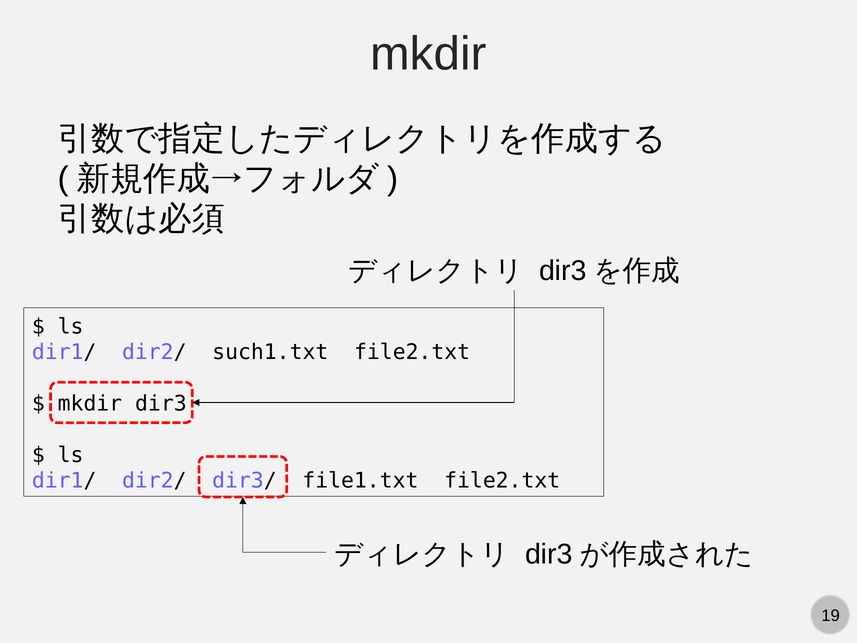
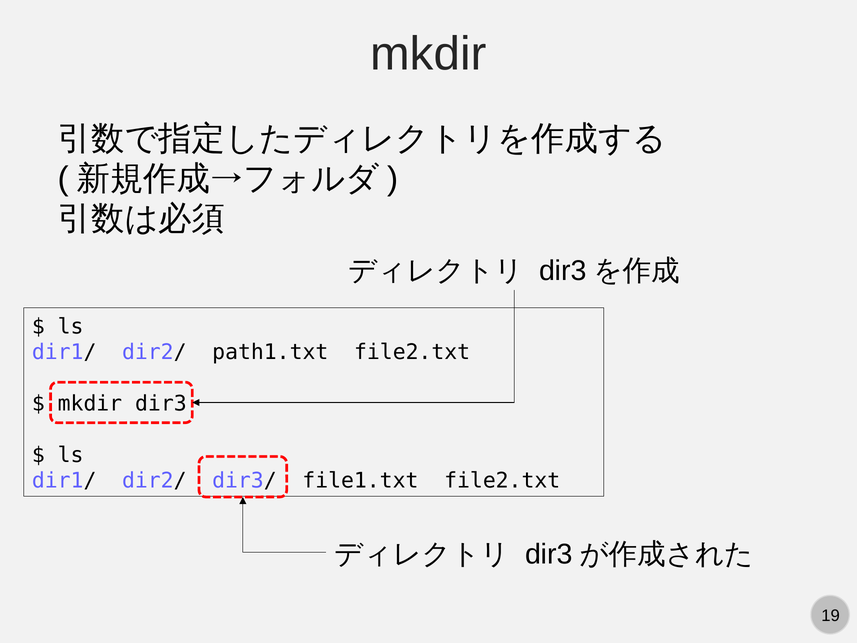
such1.txt: such1.txt -> path1.txt
